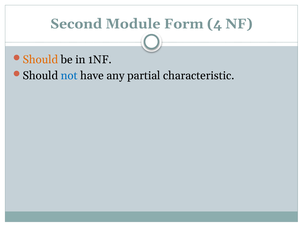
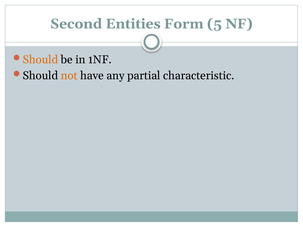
Module: Module -> Entities
4: 4 -> 5
not colour: blue -> orange
